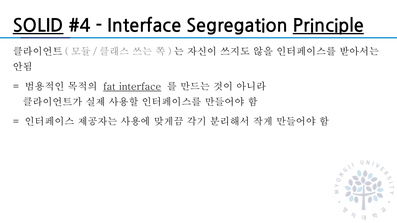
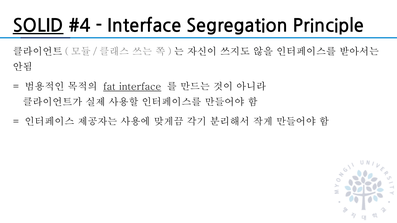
Principle underline: present -> none
